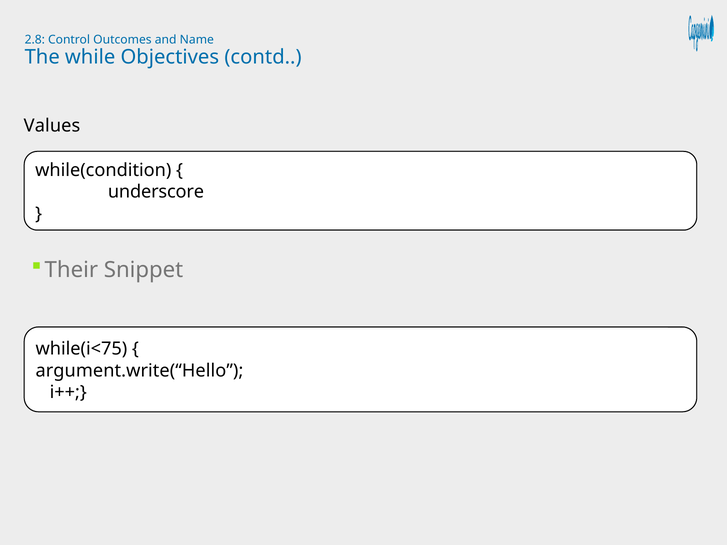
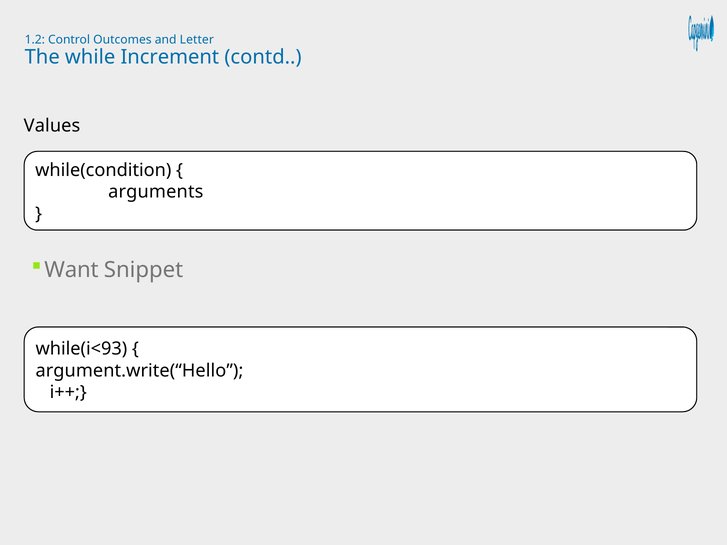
2.8: 2.8 -> 1.2
Name: Name -> Letter
Objectives: Objectives -> Increment
underscore: underscore -> arguments
Their: Their -> Want
while(i<75: while(i<75 -> while(i<93
